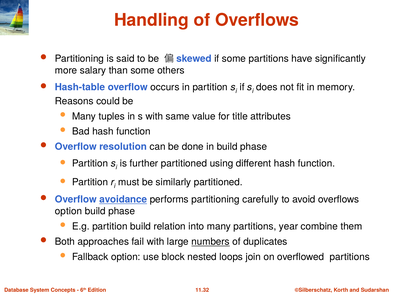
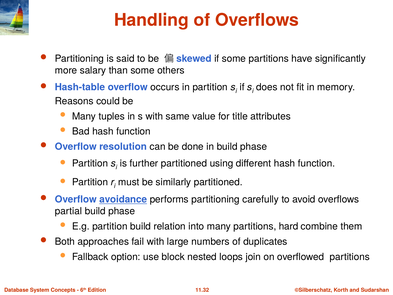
option at (69, 211): option -> partial
year: year -> hard
numbers underline: present -> none
